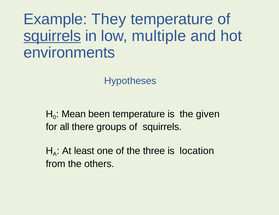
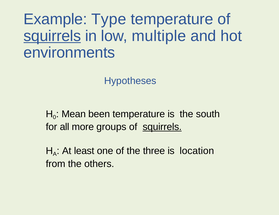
They: They -> Type
given: given -> south
there: there -> more
squirrels at (162, 127) underline: none -> present
